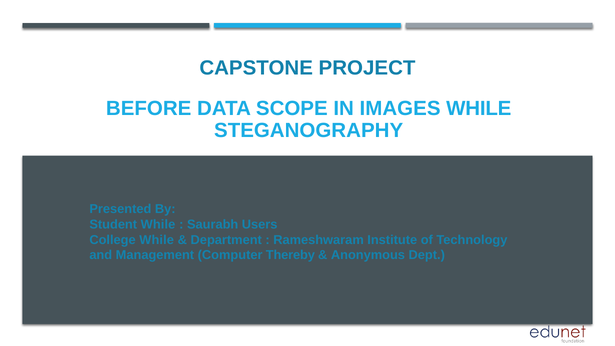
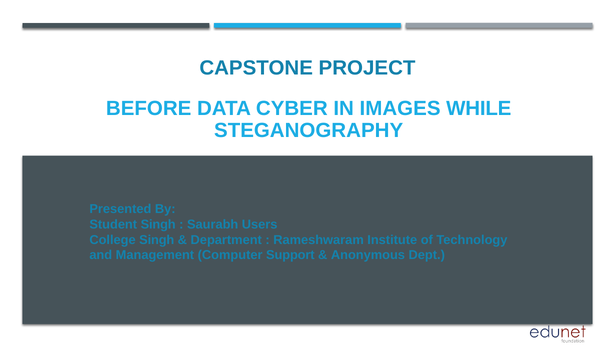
SCOPE: SCOPE -> CYBER
Student While: While -> Singh
College While: While -> Singh
Thereby: Thereby -> Support
